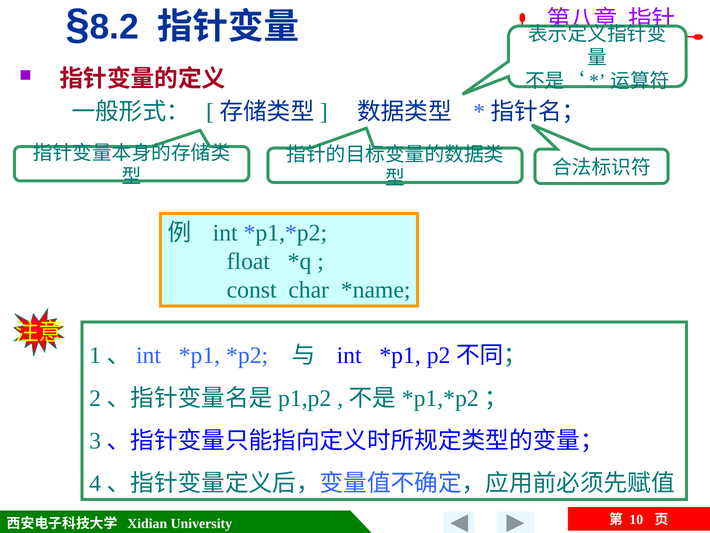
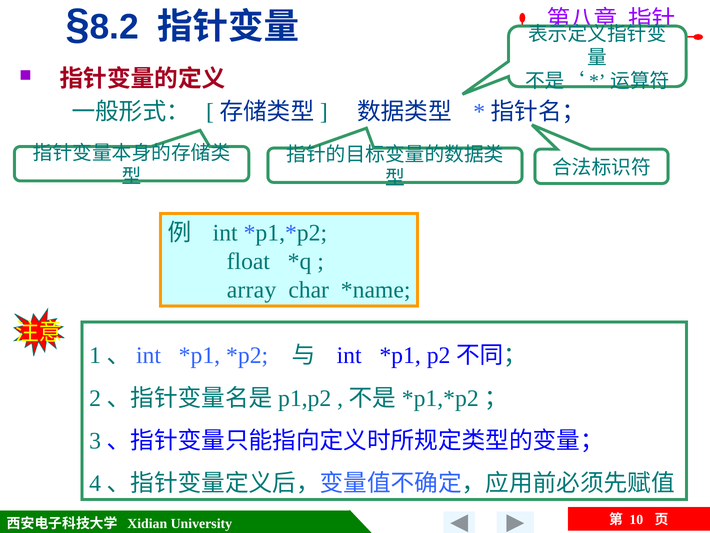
const: const -> array
